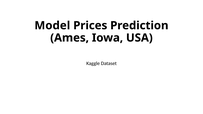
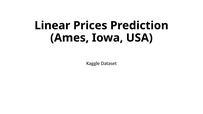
Model: Model -> Linear
